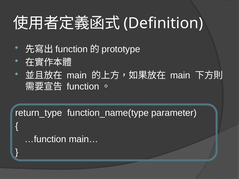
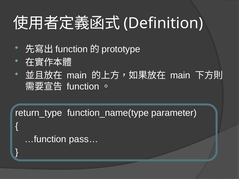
main…: main… -> pass…
